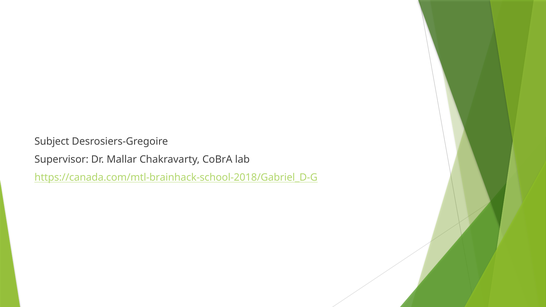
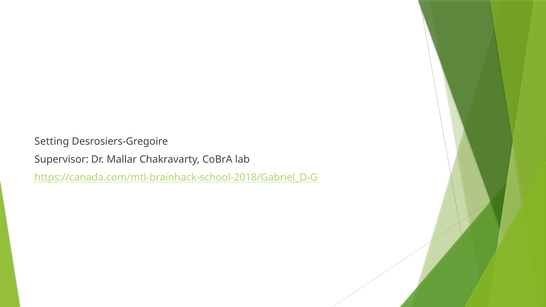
Subject: Subject -> Setting
